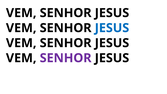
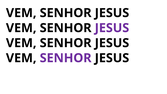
JESUS at (112, 28) colour: blue -> purple
